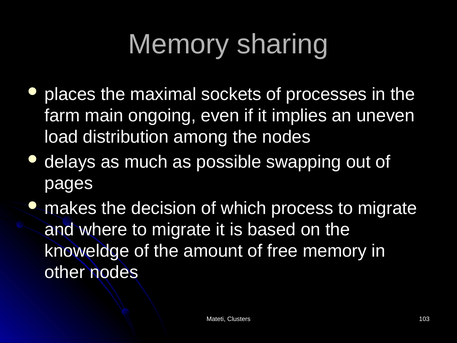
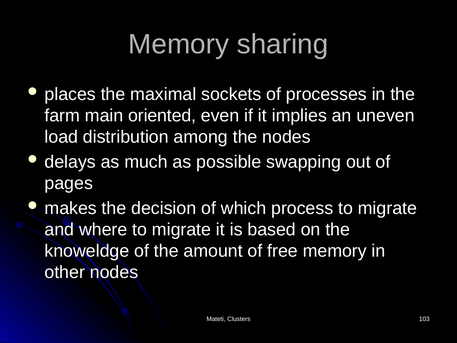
ongoing: ongoing -> oriented
